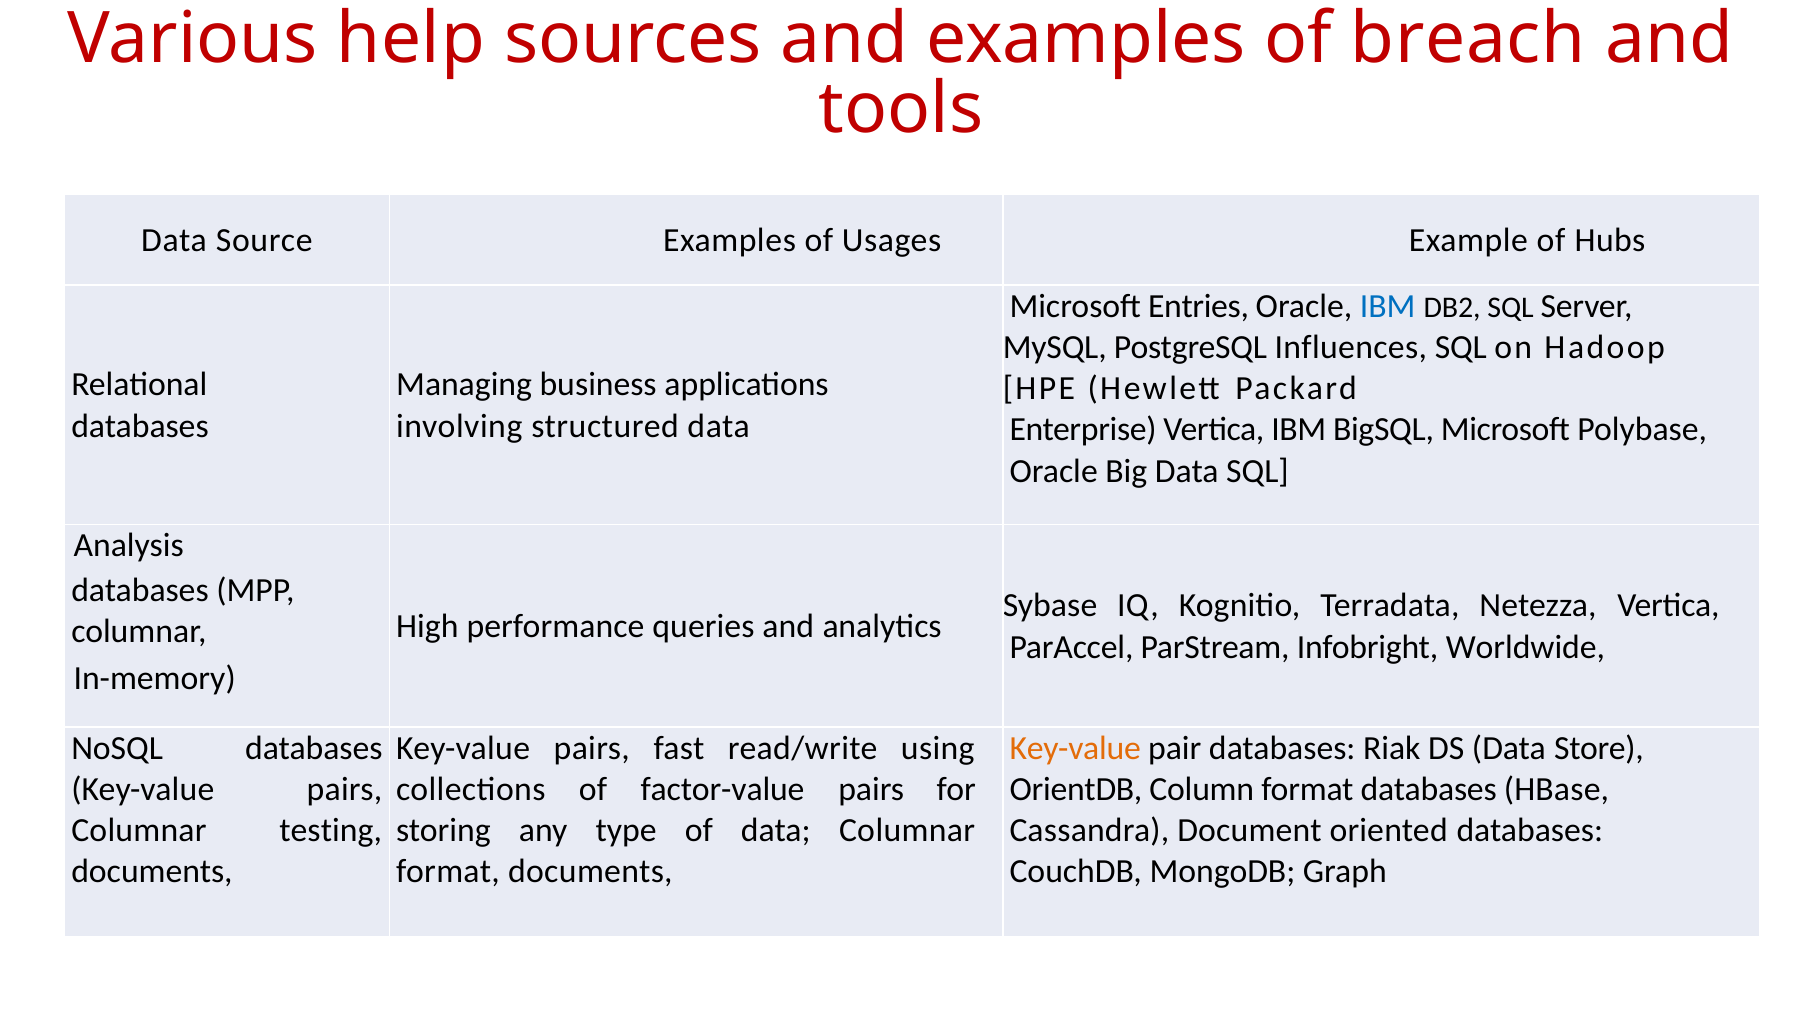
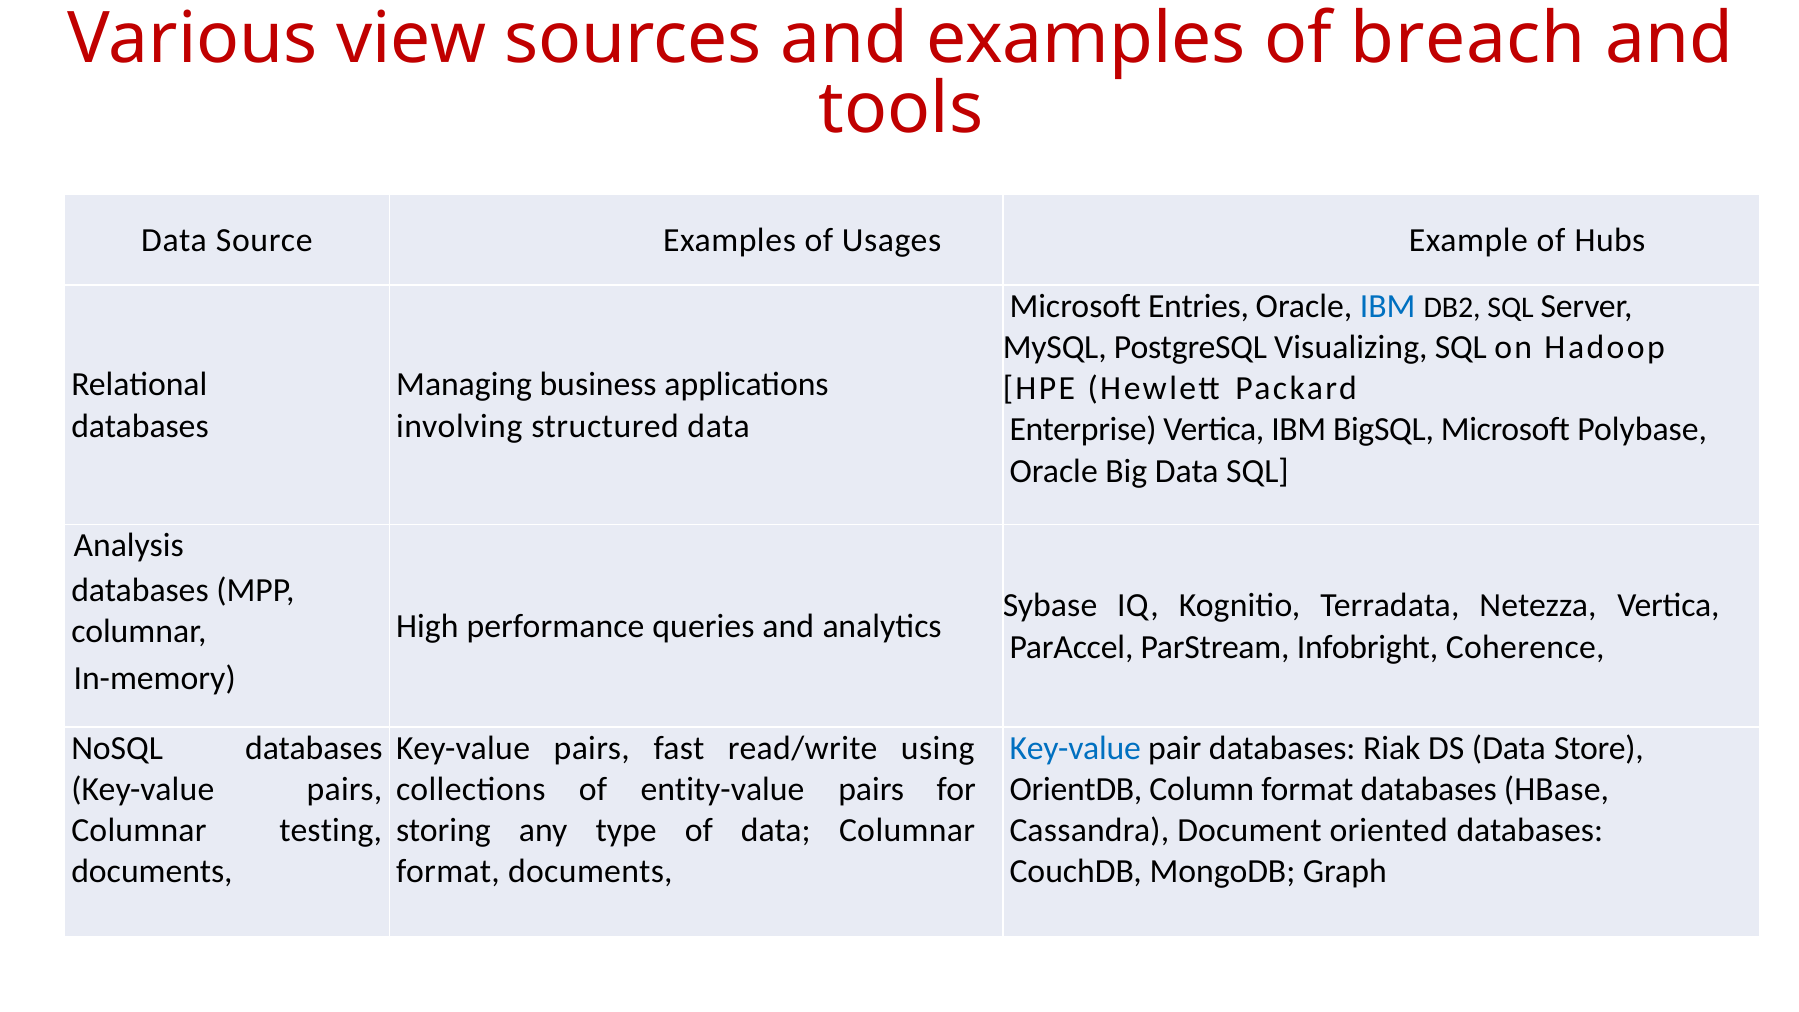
help: help -> view
Influences: Influences -> Visualizing
Worldwide: Worldwide -> Coherence
Key-value at (1075, 748) colour: orange -> blue
factor-value: factor-value -> entity-value
